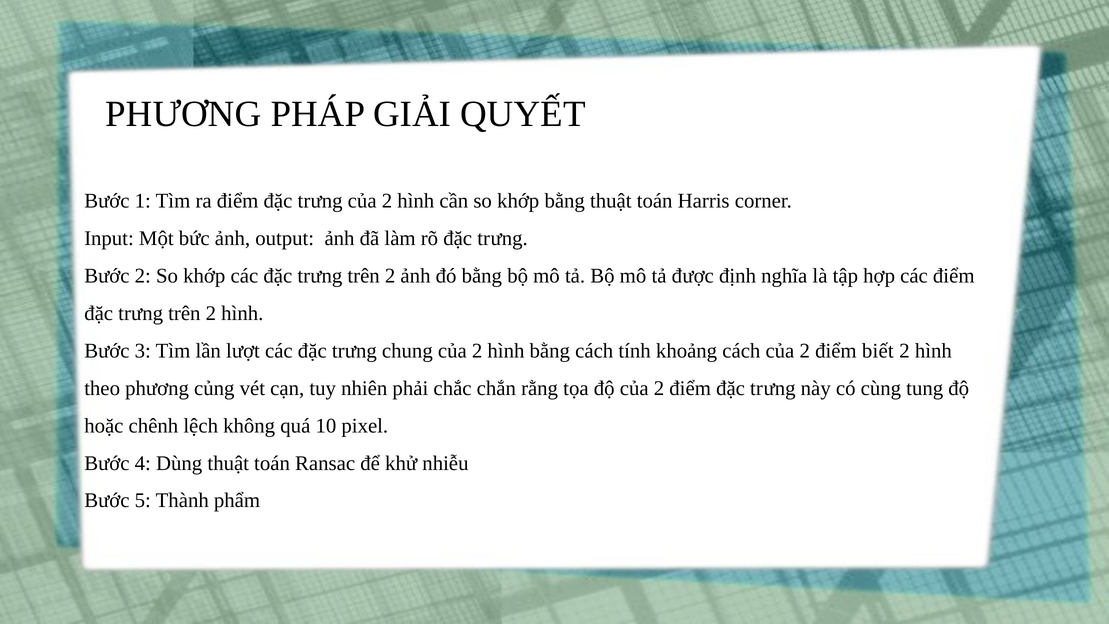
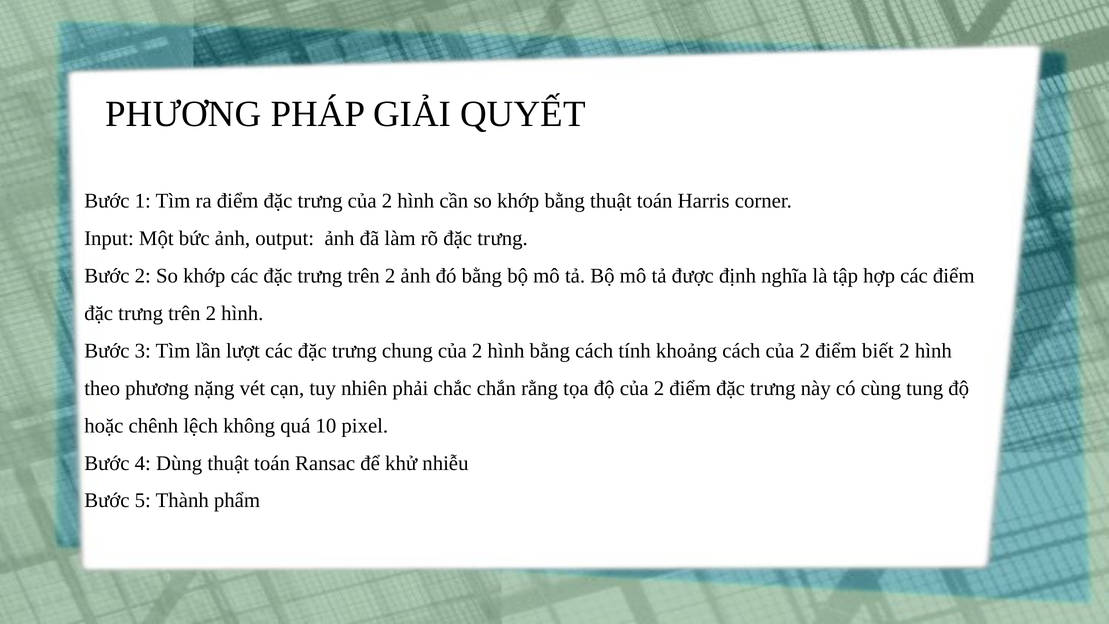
củng: củng -> nặng
